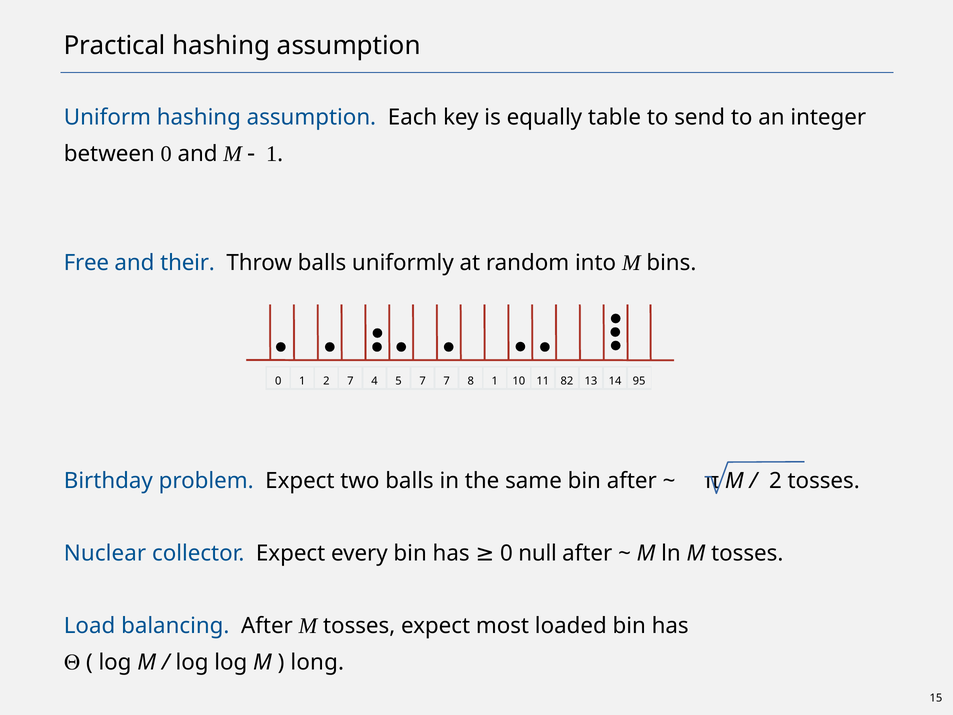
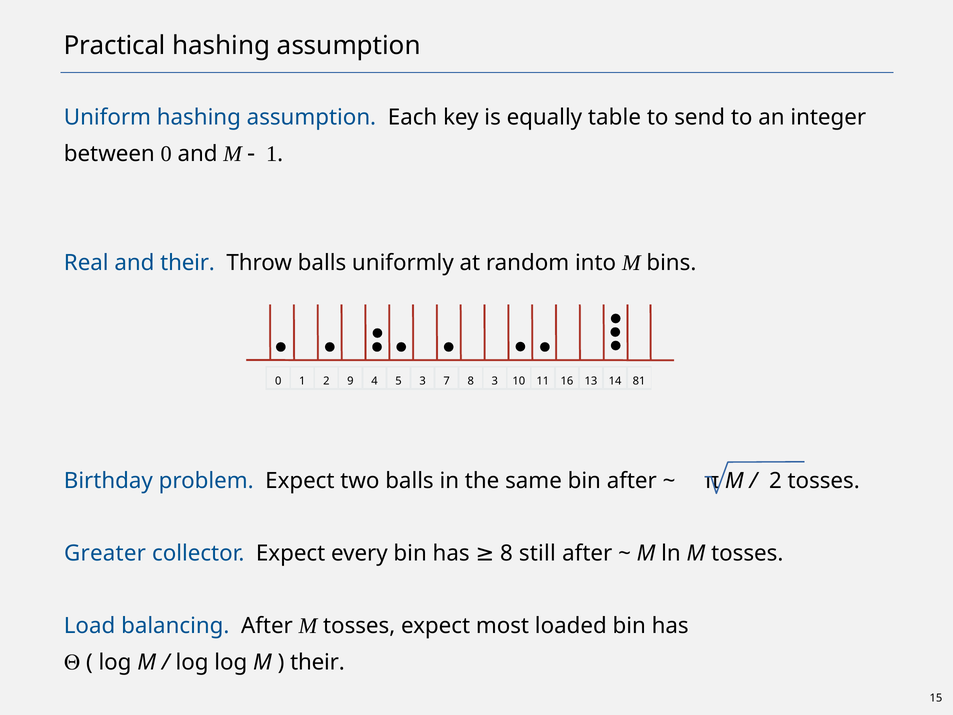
Free: Free -> Real
2 7: 7 -> 9
5 7: 7 -> 3
8 1: 1 -> 3
82: 82 -> 16
95: 95 -> 81
null: null -> still
Nuclear: Nuclear -> Greater
has 0: 0 -> 8
long at (317, 662): long -> their
